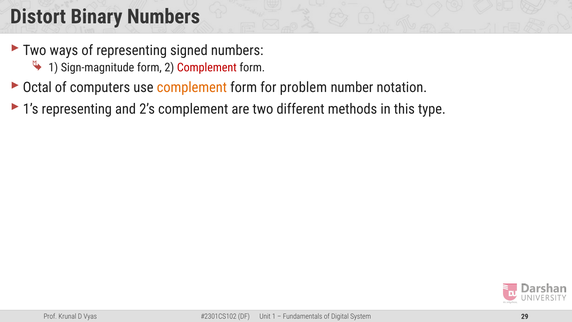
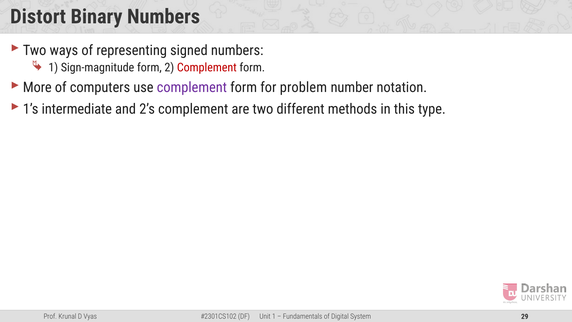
Octal: Octal -> More
complement at (192, 88) colour: orange -> purple
1’s representing: representing -> intermediate
